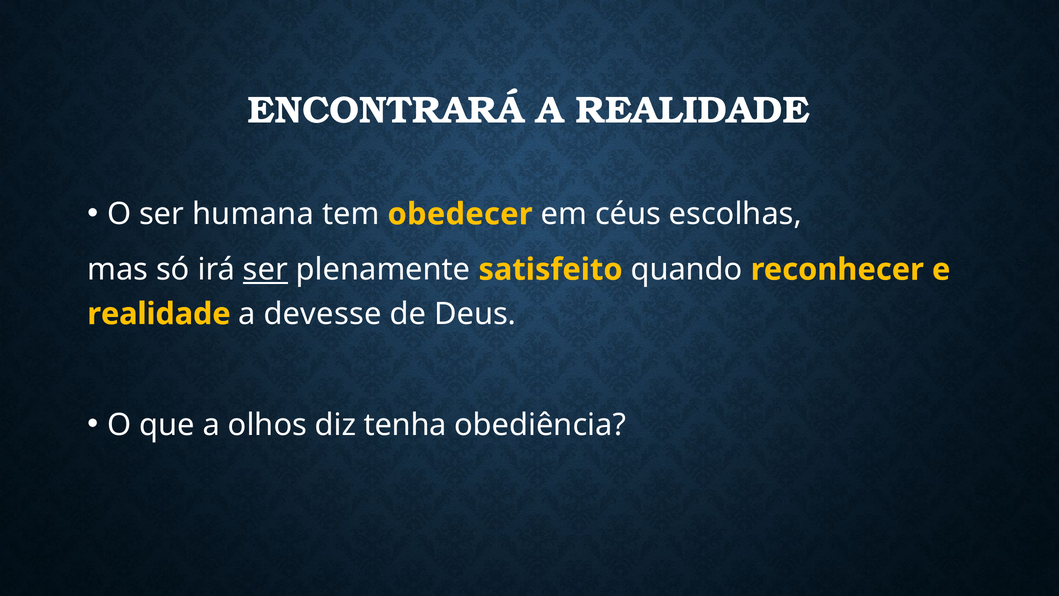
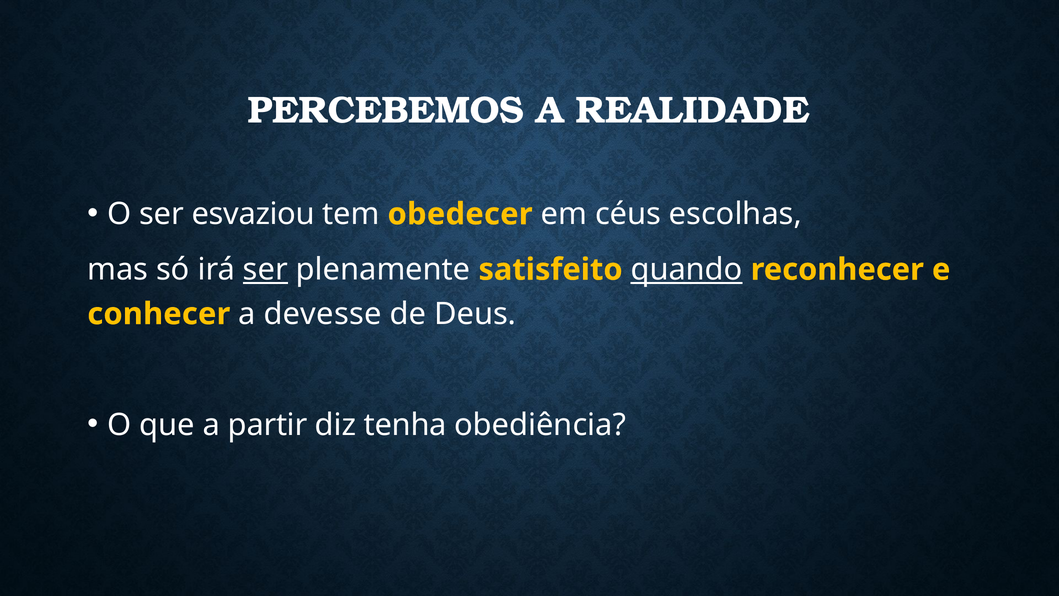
ENCONTRARÁ: ENCONTRARÁ -> PERCEBEMOS
humana: humana -> esvaziou
quando underline: none -> present
realidade at (159, 314): realidade -> conhecer
olhos: olhos -> partir
